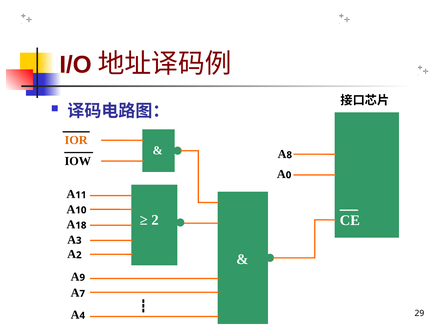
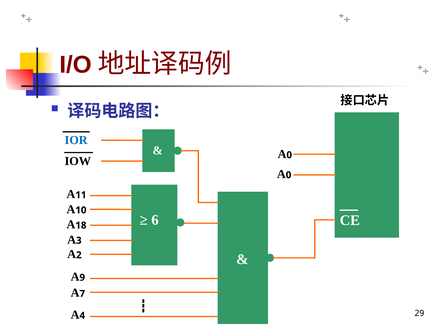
IOR colour: orange -> blue
8 at (289, 155): 8 -> 0
2 at (155, 220): 2 -> 6
